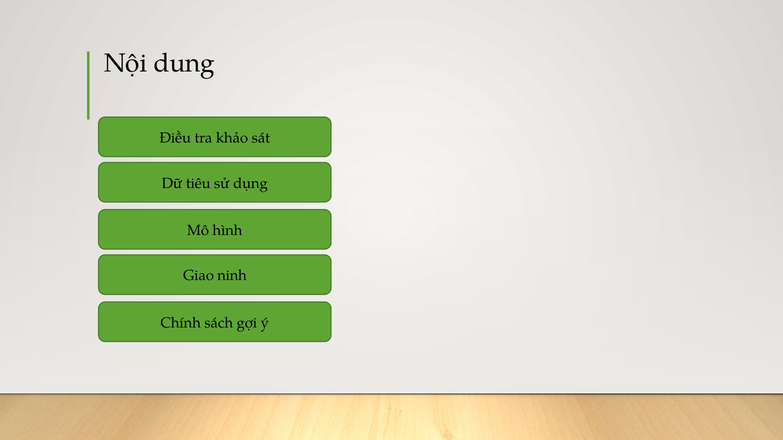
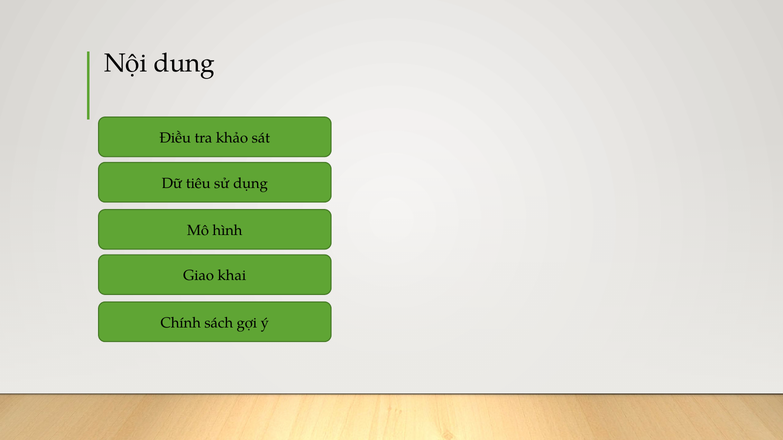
ninh: ninh -> khai
